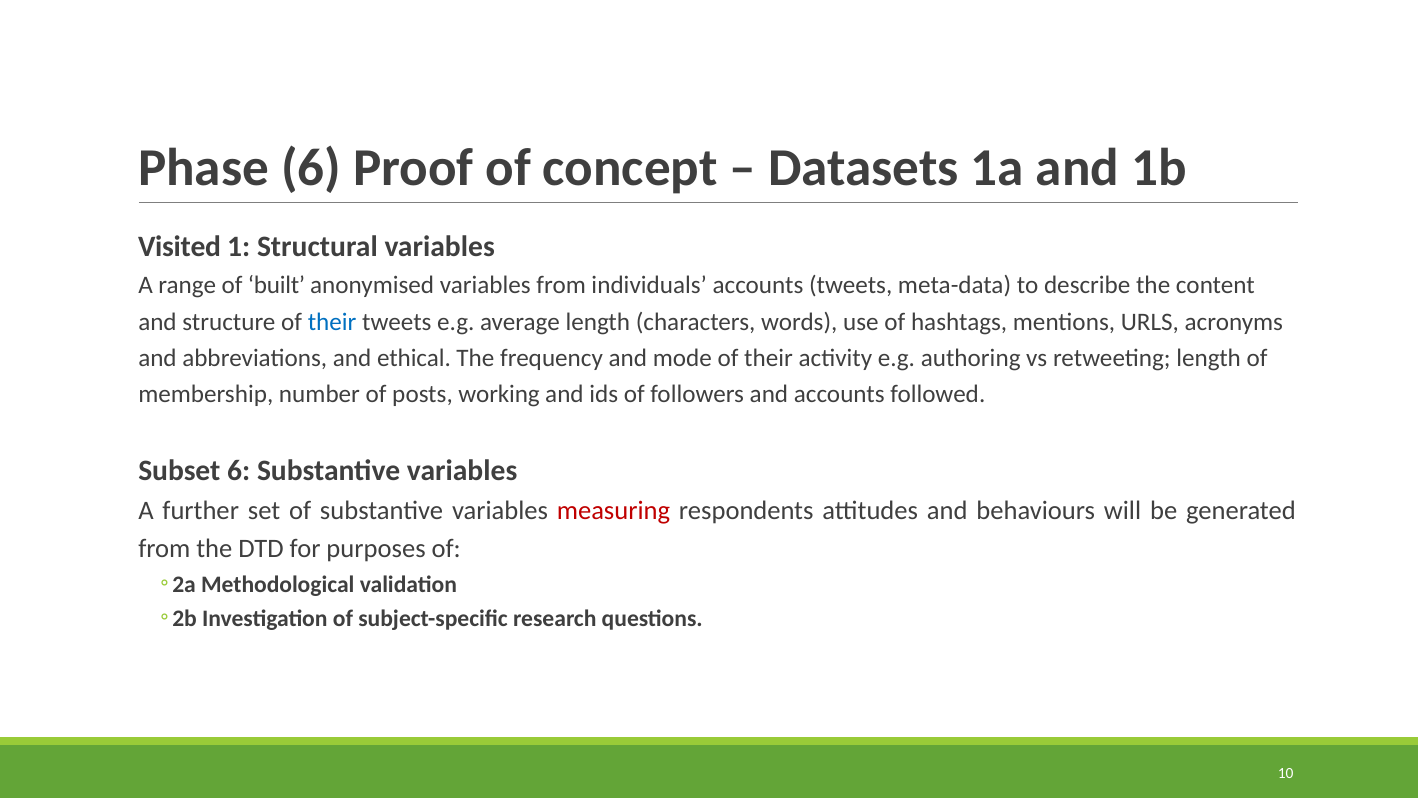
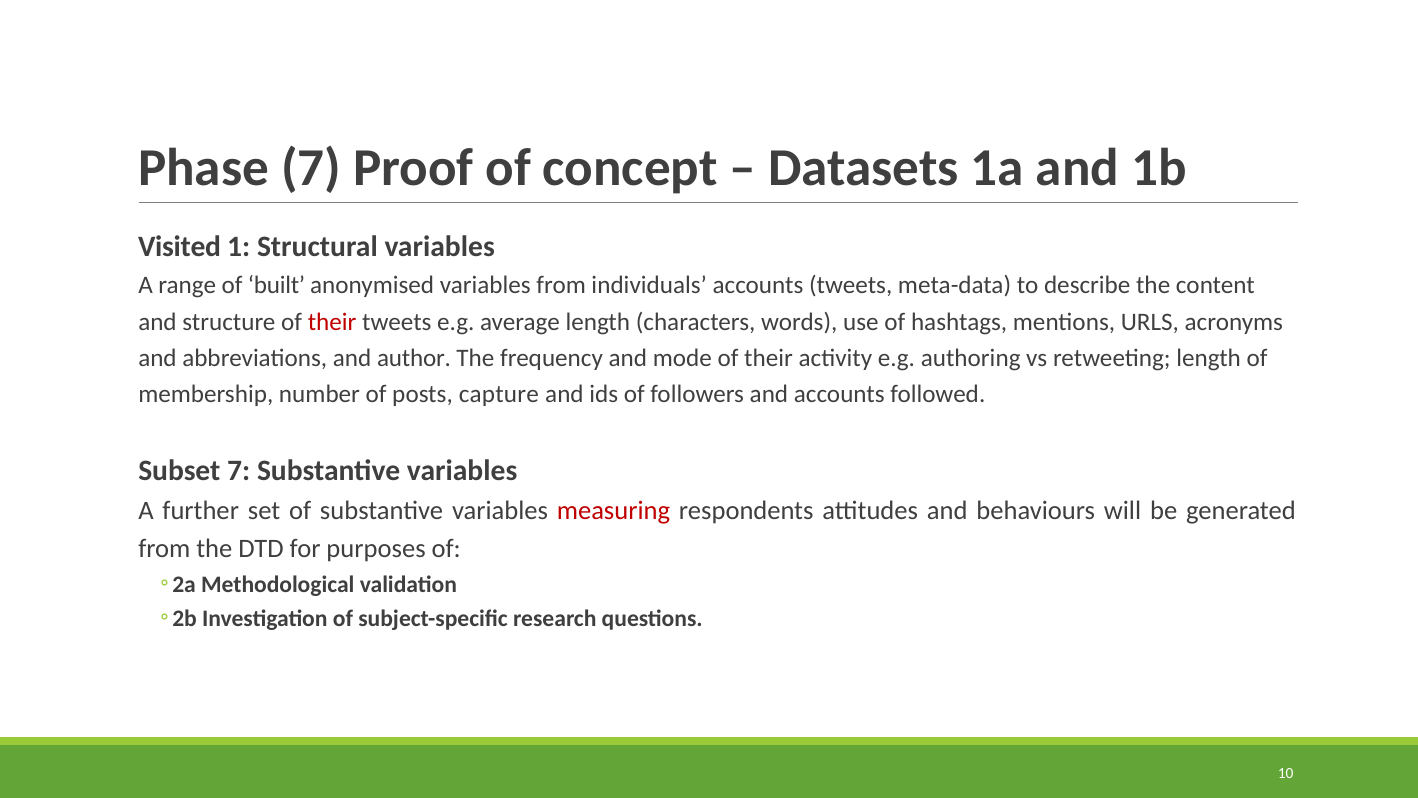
Phase 6: 6 -> 7
their at (332, 322) colour: blue -> red
ethical: ethical -> author
working: working -> capture
Subset 6: 6 -> 7
